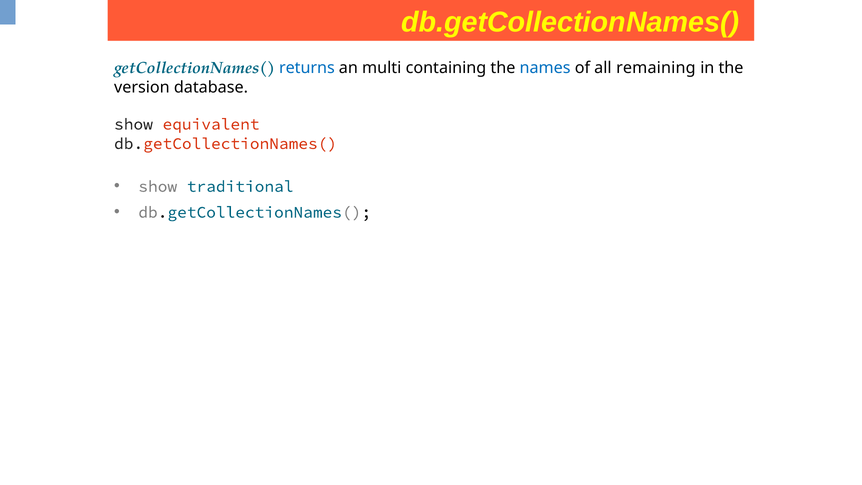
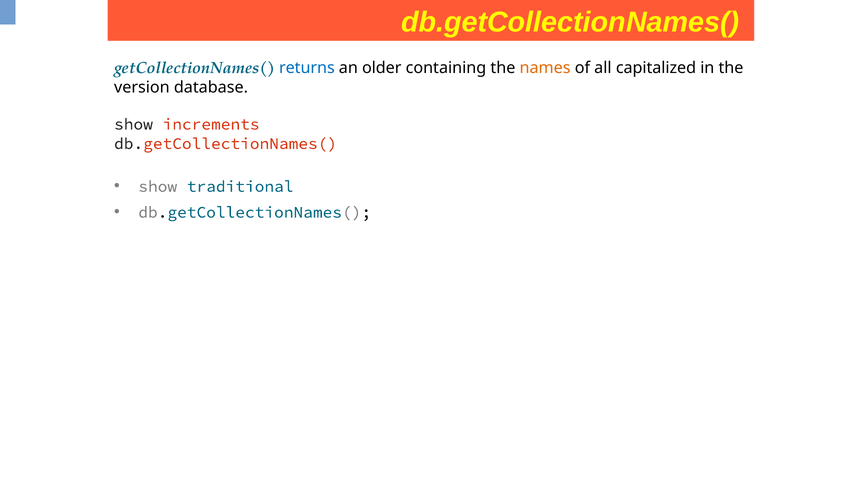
multi: multi -> older
names colour: blue -> orange
remaining: remaining -> capitalized
equivalent: equivalent -> increments
